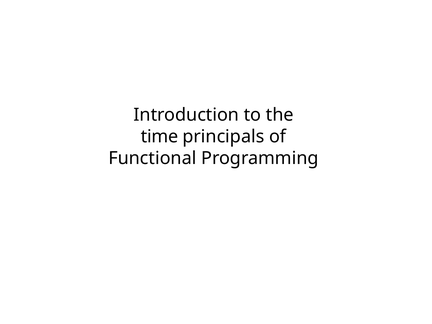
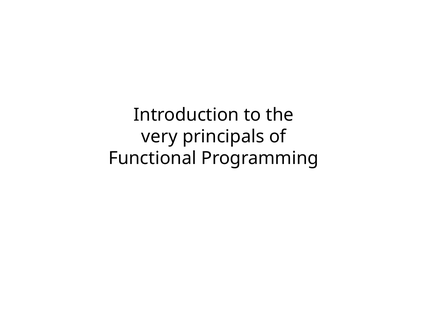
time: time -> very
